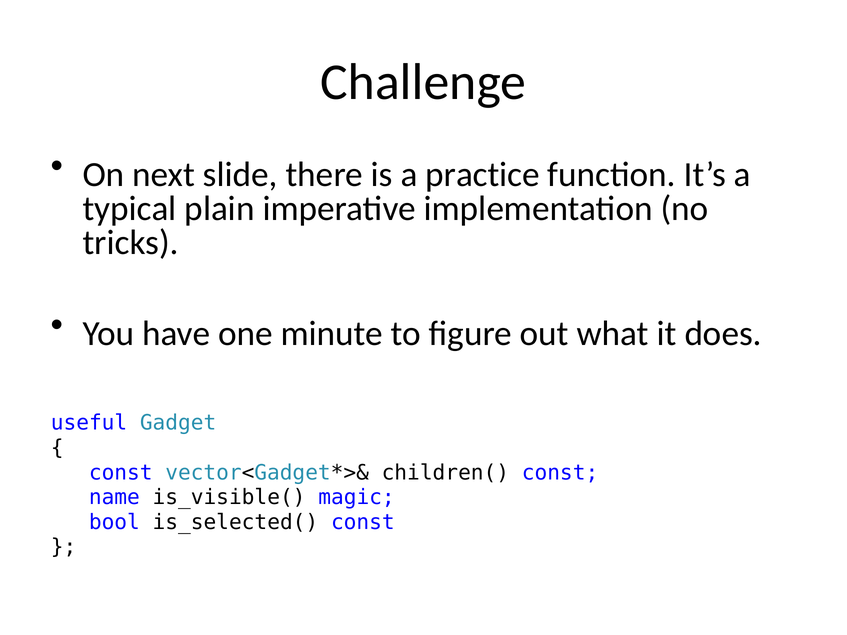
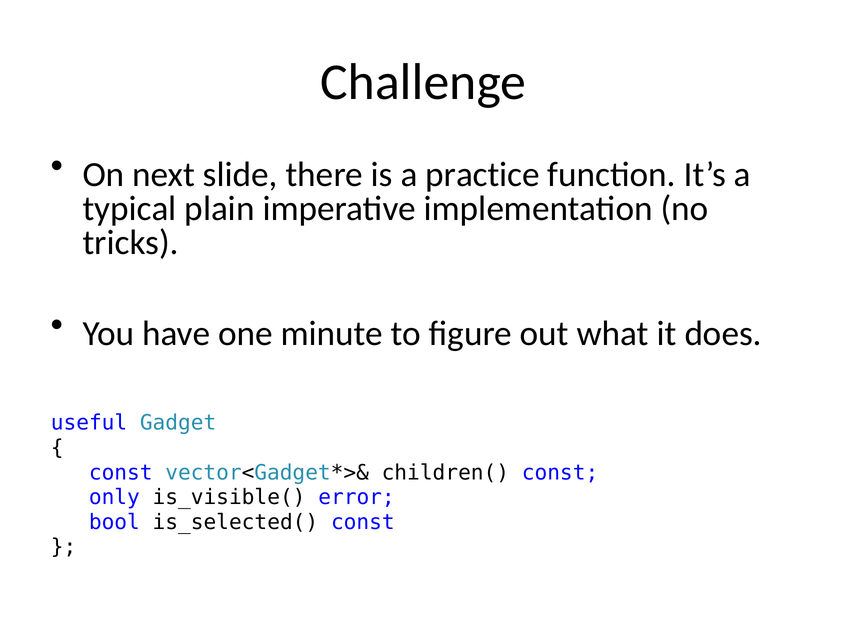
name: name -> only
magic: magic -> error
